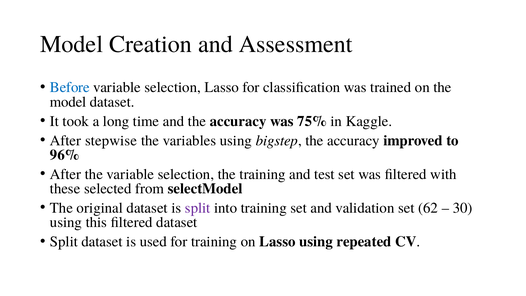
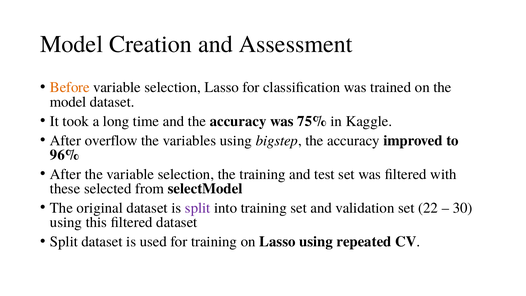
Before colour: blue -> orange
stepwise: stepwise -> overflow
62: 62 -> 22
